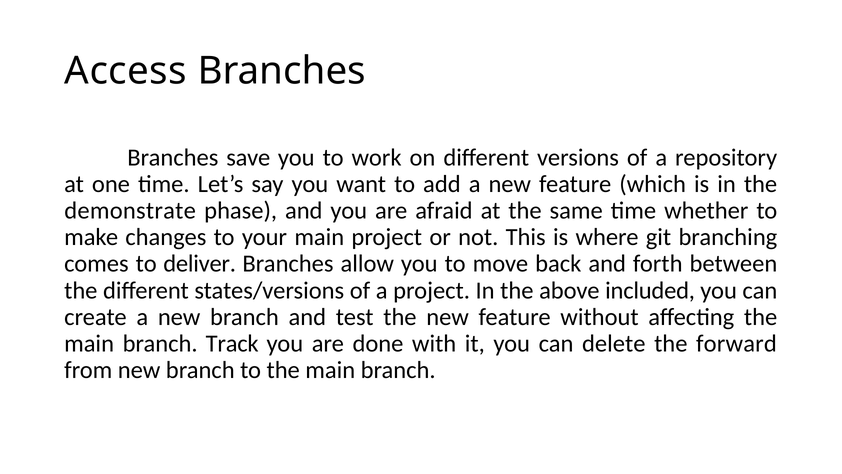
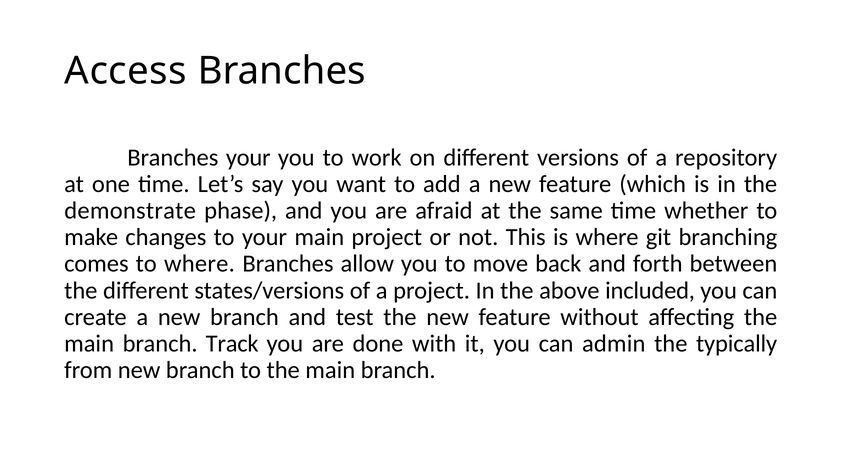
Branches save: save -> your
to deliver: deliver -> where
delete: delete -> admin
forward: forward -> typically
